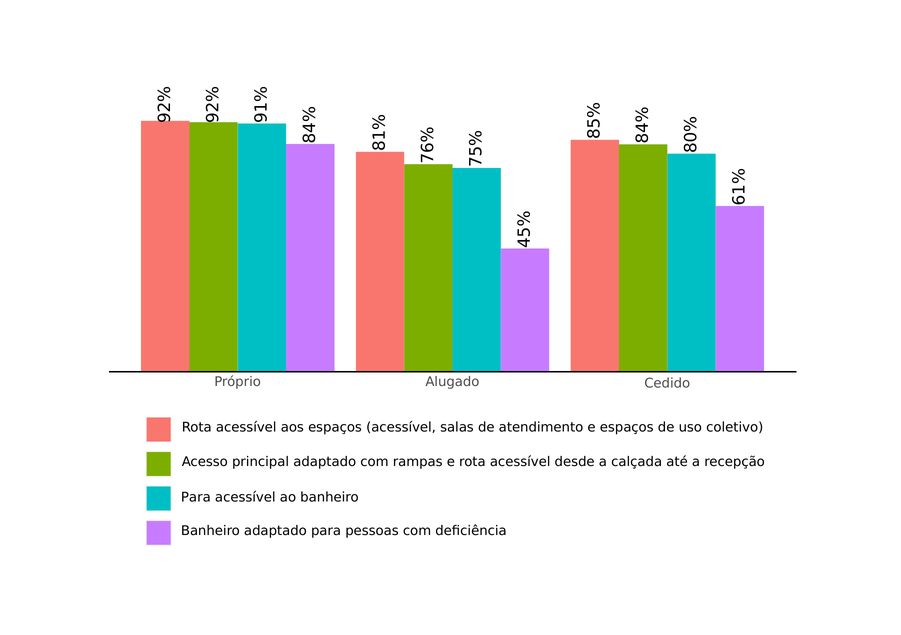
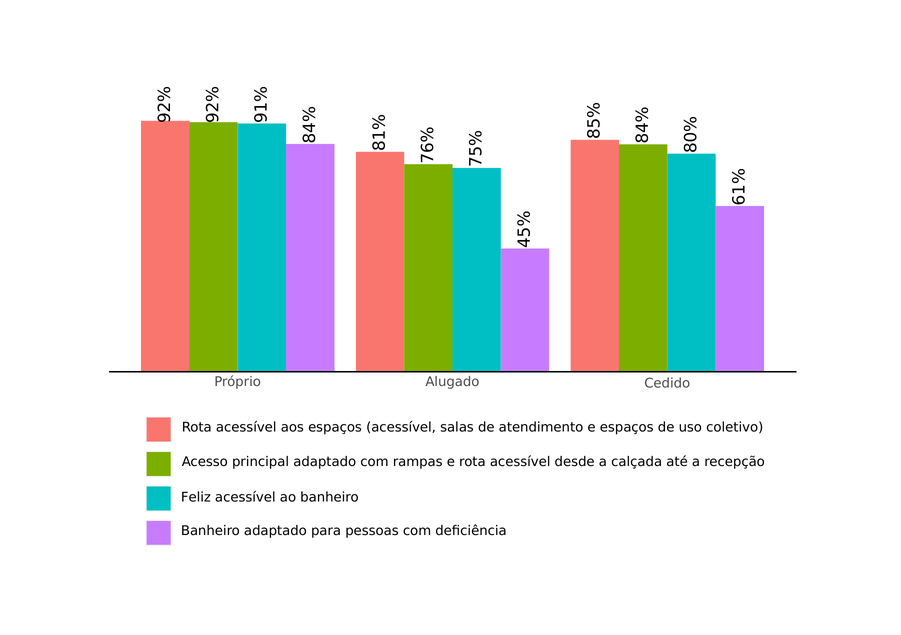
Para at (196, 498): Para -> Feliz
